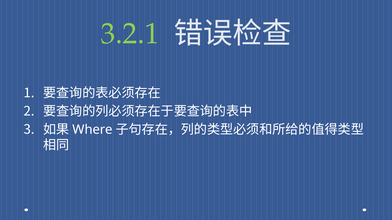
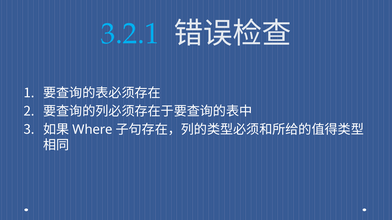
3.2.1 colour: light green -> light blue
